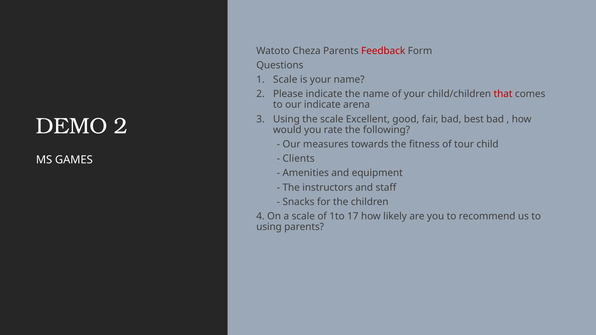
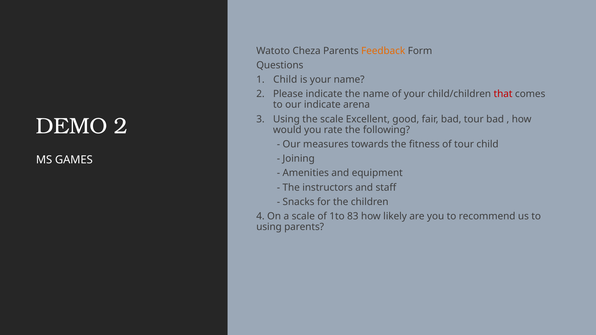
Feedback colour: red -> orange
Scale at (285, 80): Scale -> Child
bad best: best -> tour
Clients: Clients -> Joining
17: 17 -> 83
